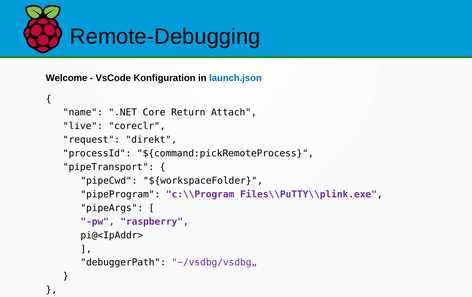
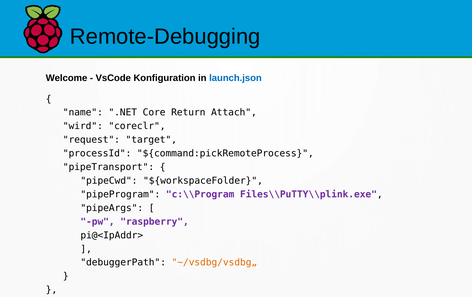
live: live -> wird
direkt: direkt -> target
~/vsdbg/vsdbg„ colour: purple -> orange
